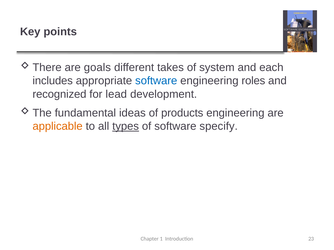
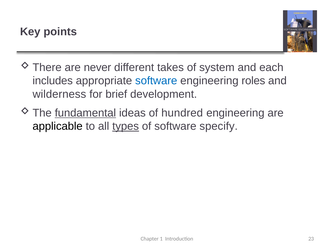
goals: goals -> never
recognized: recognized -> wilderness
lead: lead -> brief
fundamental underline: none -> present
products: products -> hundred
applicable colour: orange -> black
